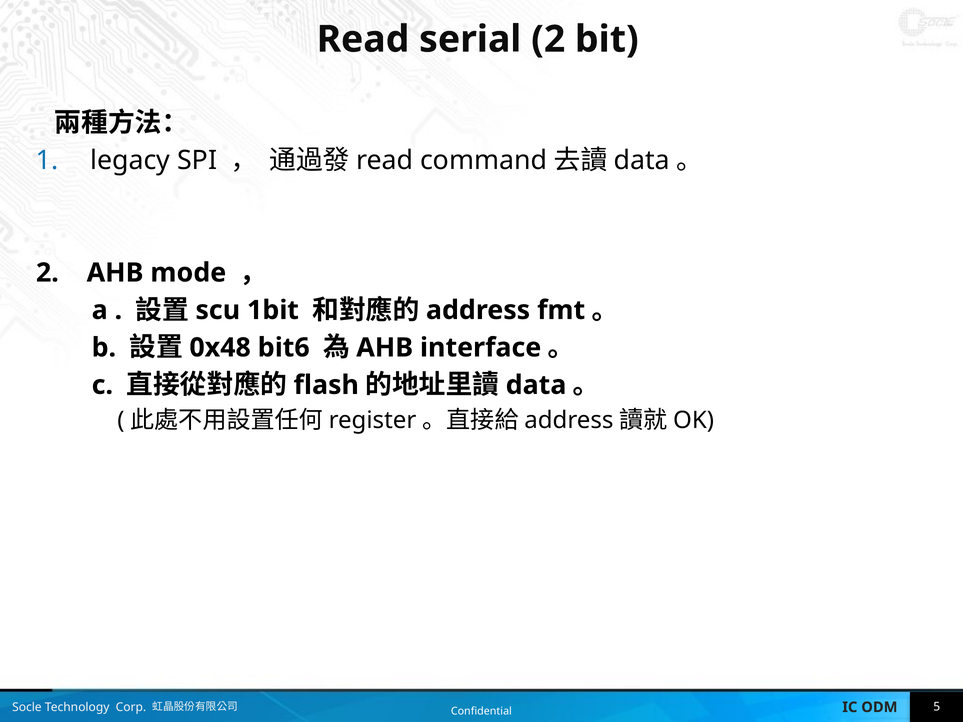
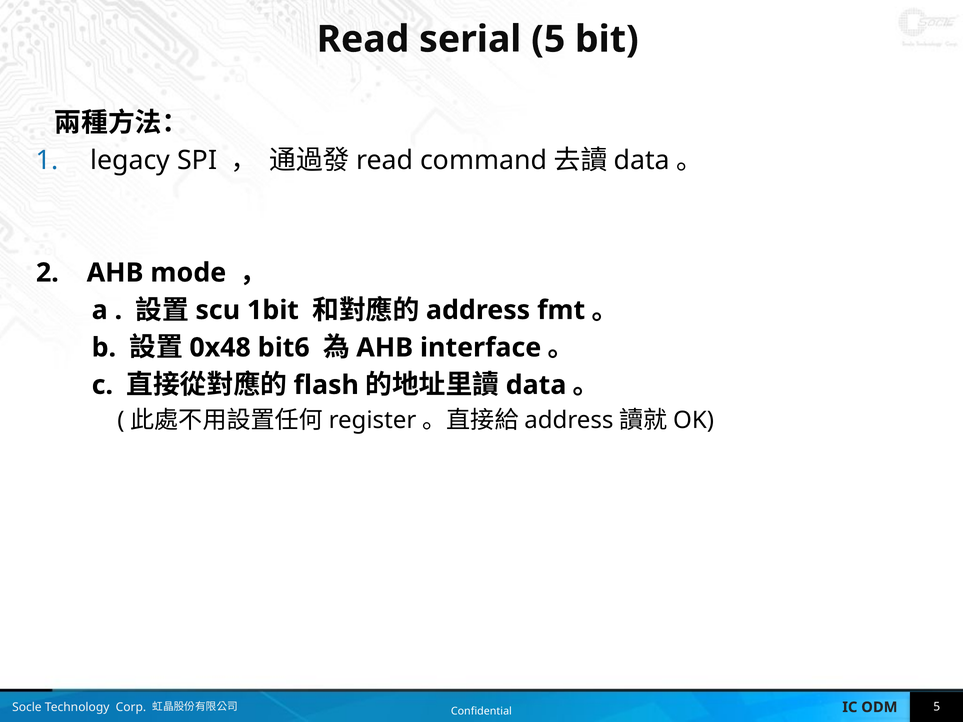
serial 2: 2 -> 5
